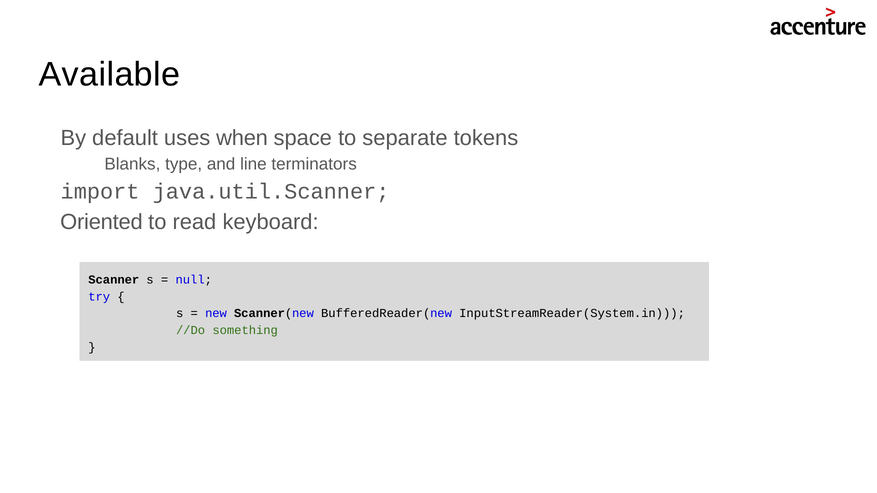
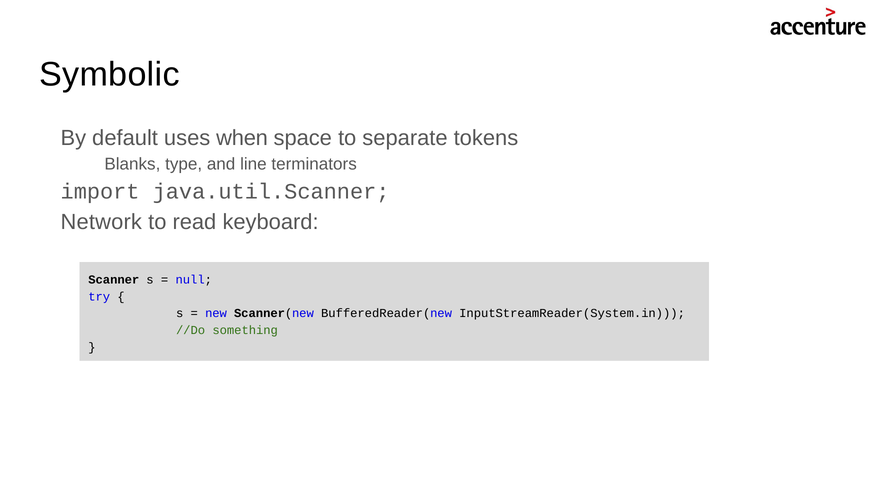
Available: Available -> Symbolic
Oriented: Oriented -> Network
